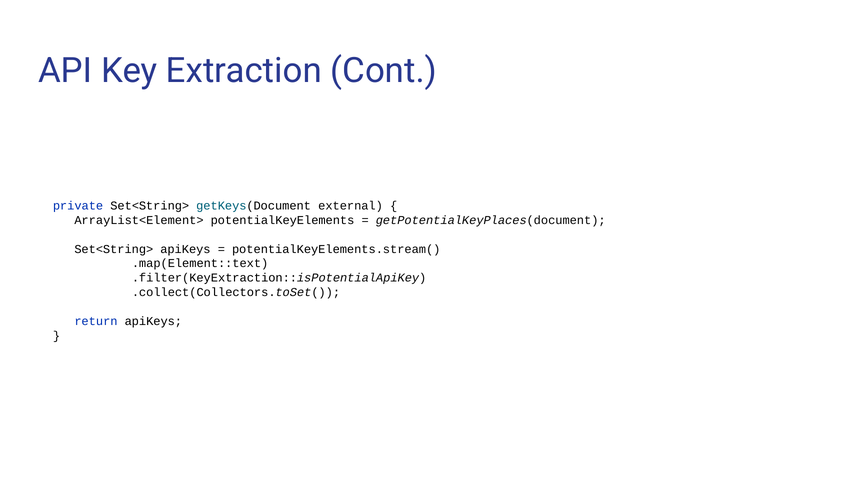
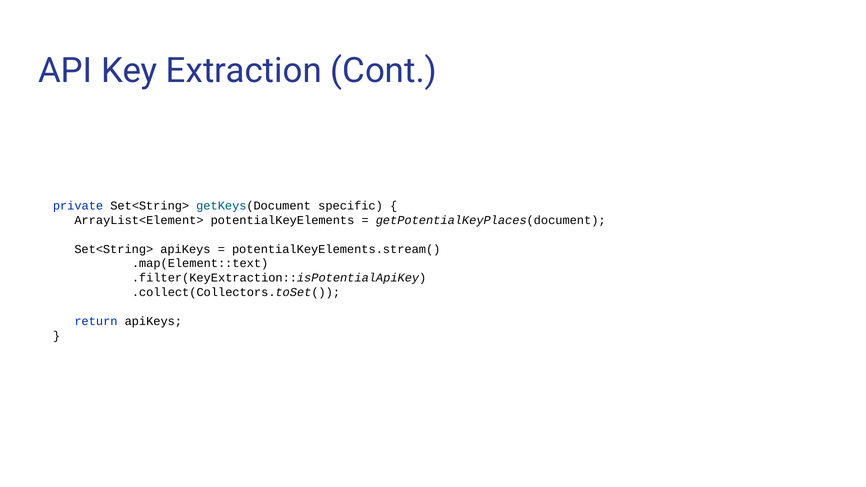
external: external -> specific
